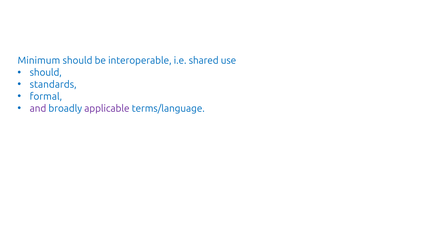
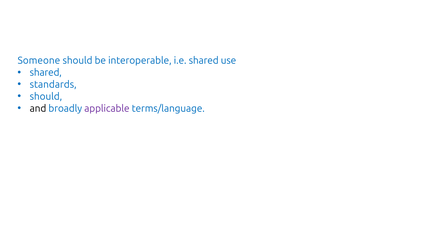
Minimum: Minimum -> Someone
should at (46, 72): should -> shared
formal at (46, 96): formal -> should
and colour: purple -> black
